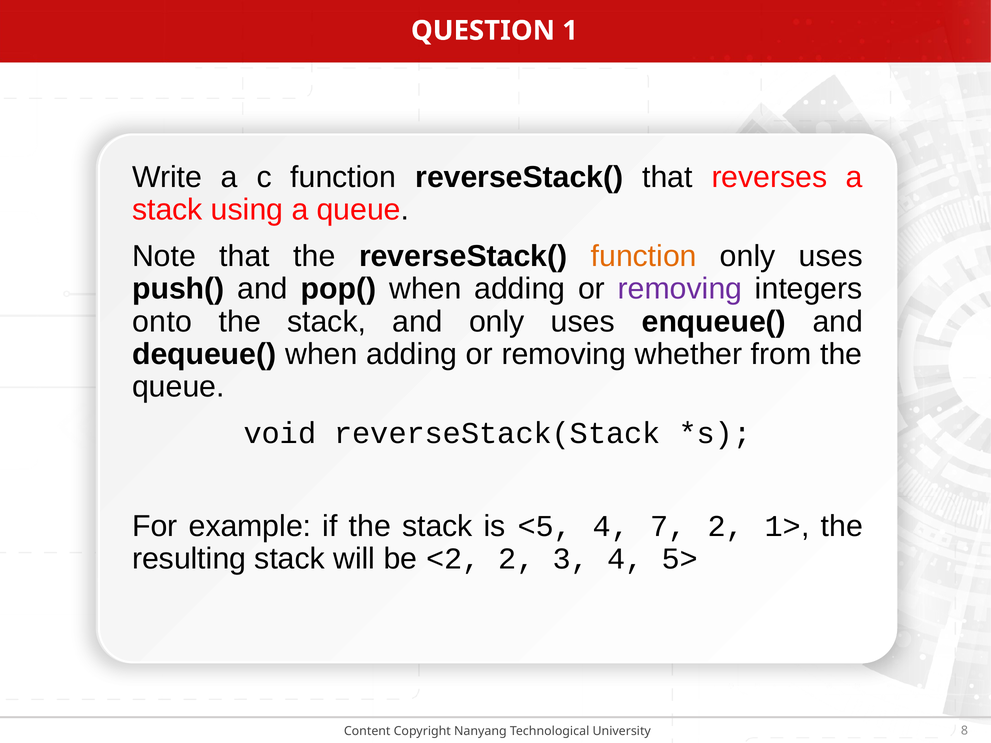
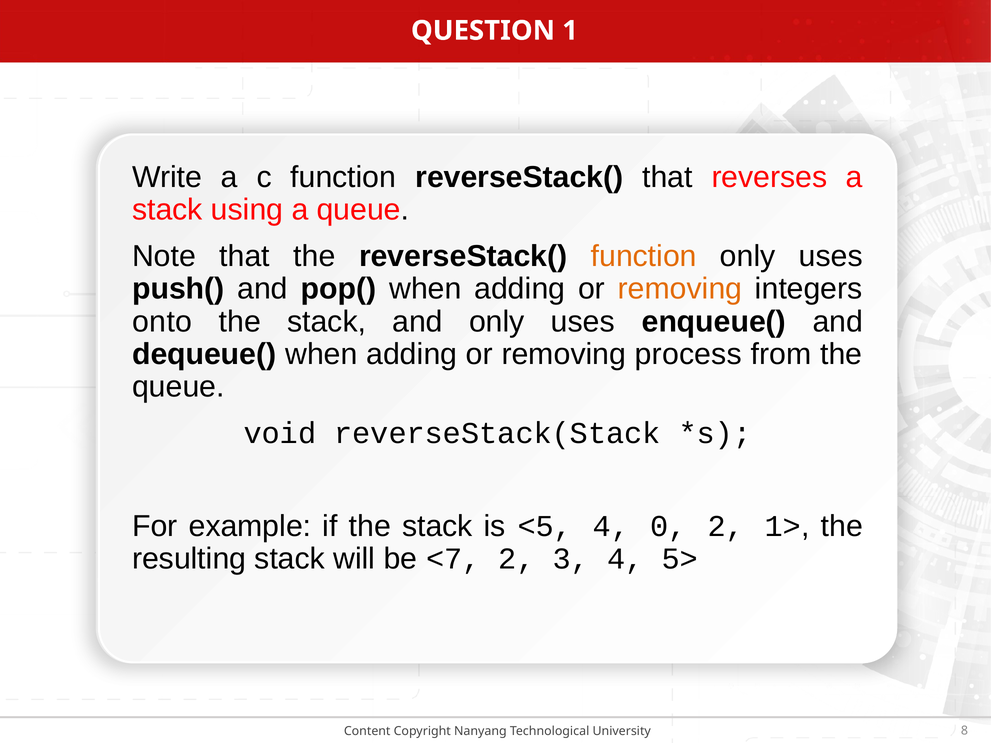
removing at (680, 289) colour: purple -> orange
whether: whether -> process
7: 7 -> 0
<2: <2 -> <7
